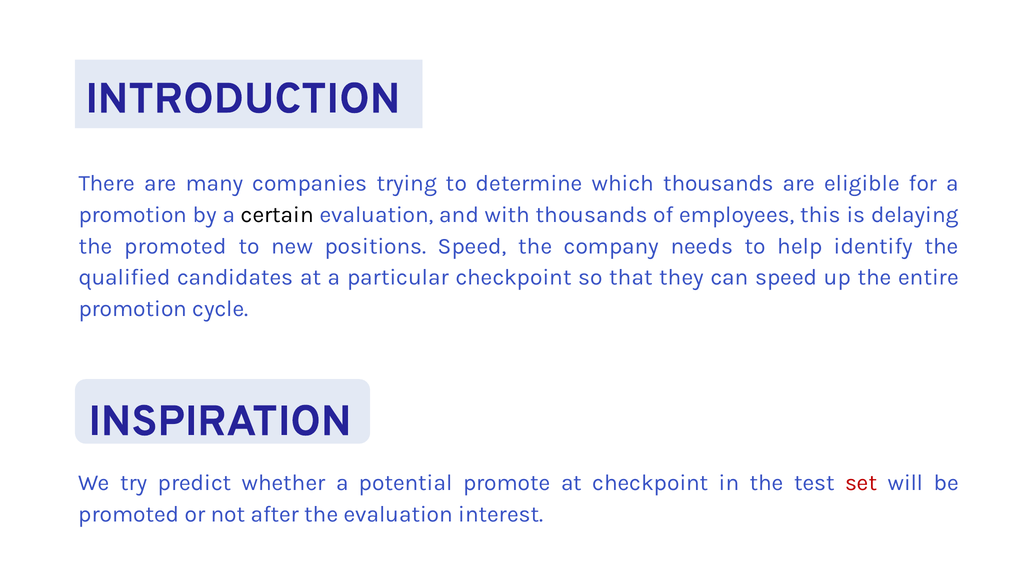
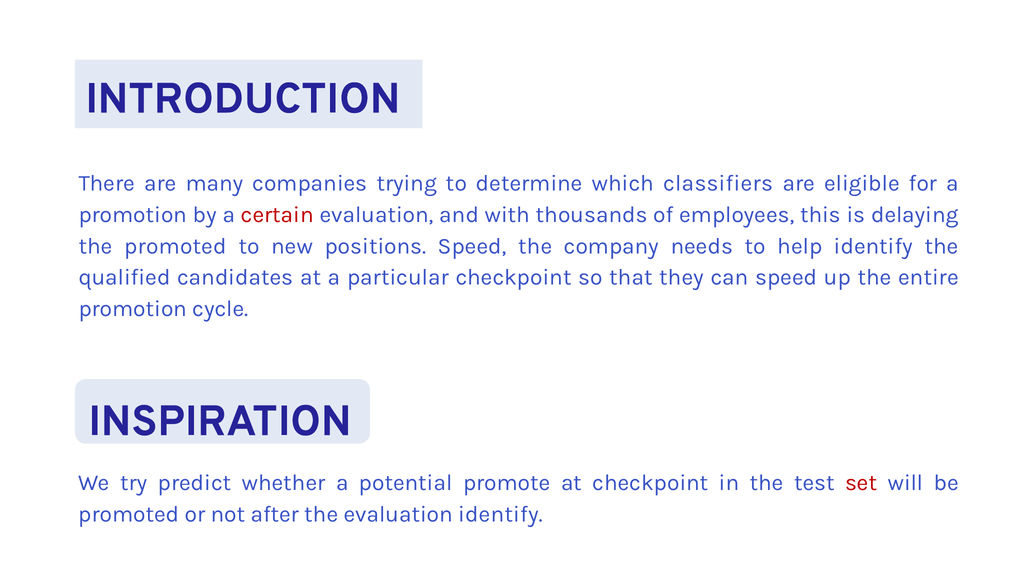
which thousands: thousands -> classifiers
certain colour: black -> red
evaluation interest: interest -> identify
